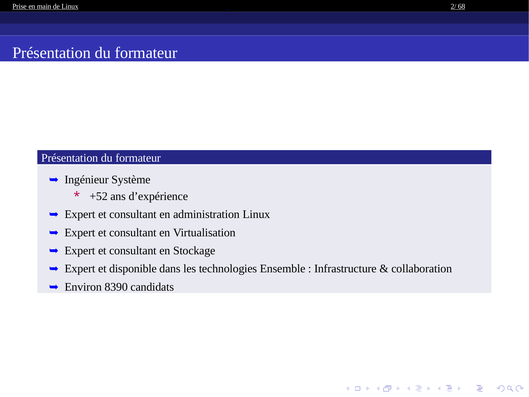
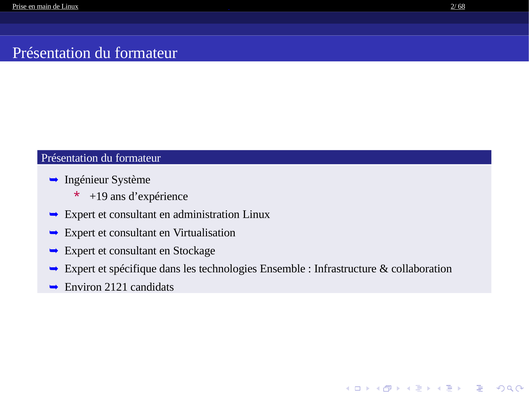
+52: +52 -> +19
disponible: disponible -> spécifique
8390: 8390 -> 2121
